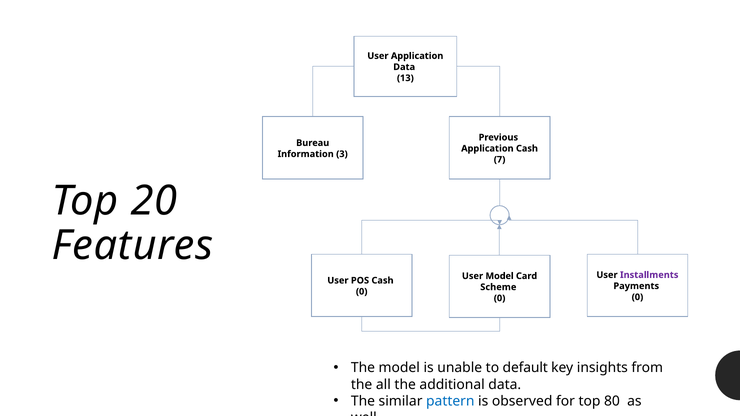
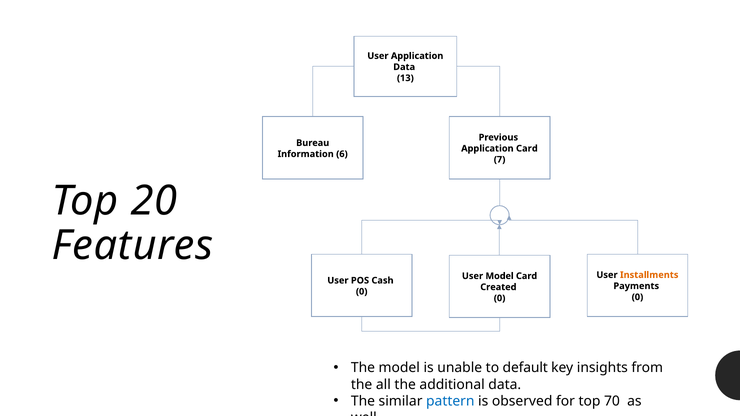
Application Cash: Cash -> Card
3: 3 -> 6
Installments colour: purple -> orange
Scheme: Scheme -> Created
80: 80 -> 70
